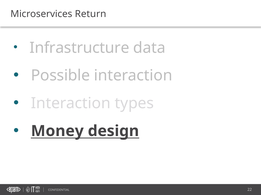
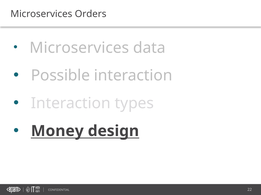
Return: Return -> Orders
Infrastructure at (79, 48): Infrastructure -> Microservices
